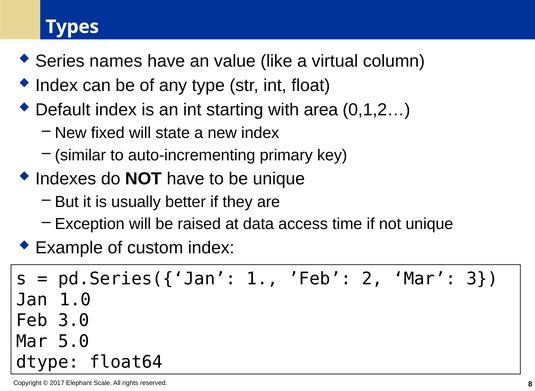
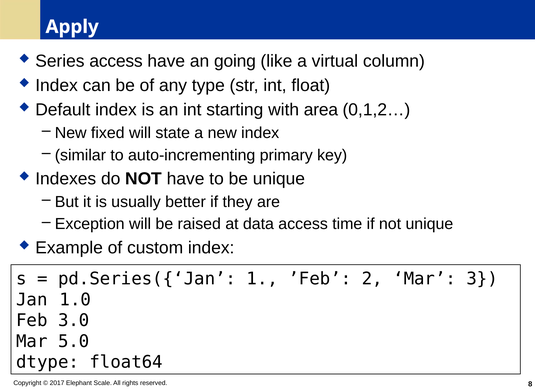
Types: Types -> Apply
Series names: names -> access
value: value -> going
